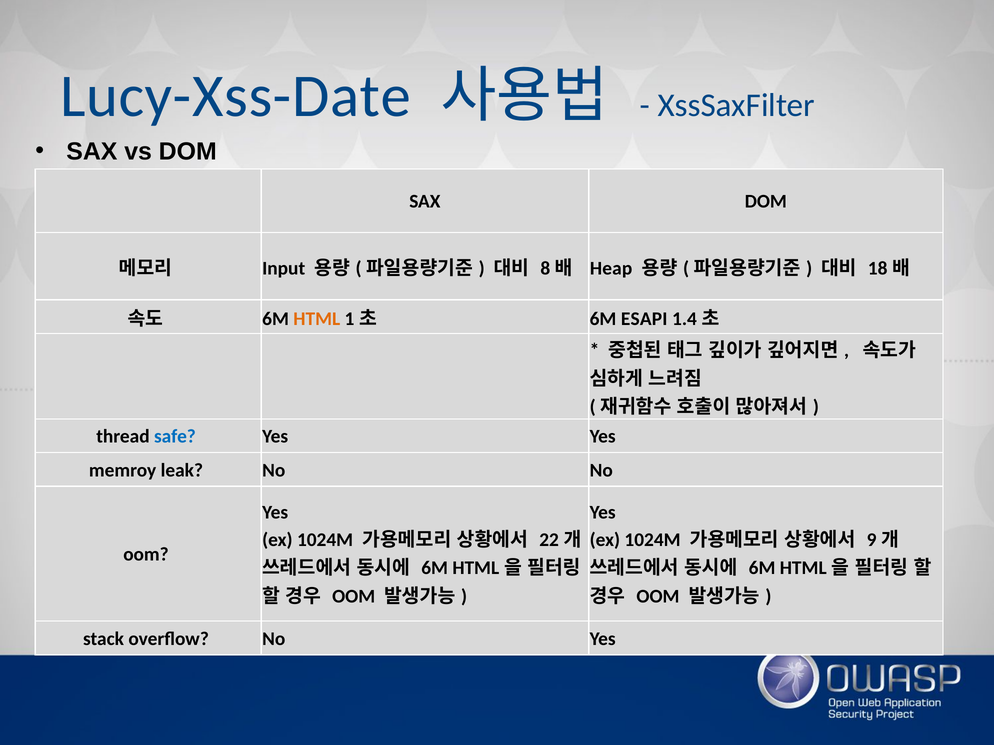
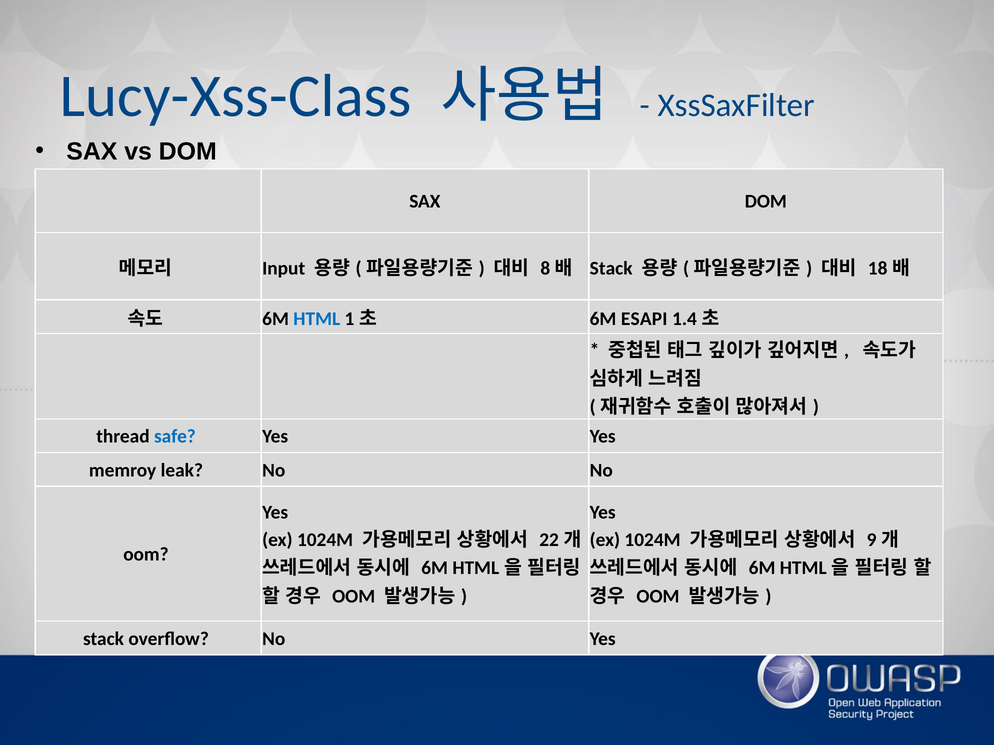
Lucy-Xss-Date: Lucy-Xss-Date -> Lucy-Xss-Class
Heap at (611, 269): Heap -> Stack
HTML colour: orange -> blue
